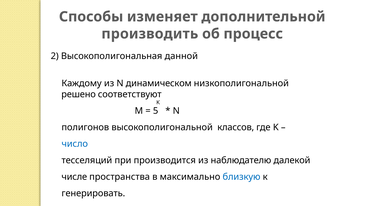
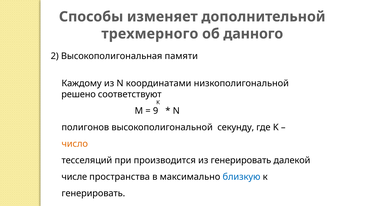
производить: производить -> трехмерного
процесс: процесс -> данного
данной: данной -> памяти
динамическом: динамическом -> координатами
5: 5 -> 9
классов: классов -> секунду
число colour: blue -> orange
из наблюдателю: наблюдателю -> генерировать
